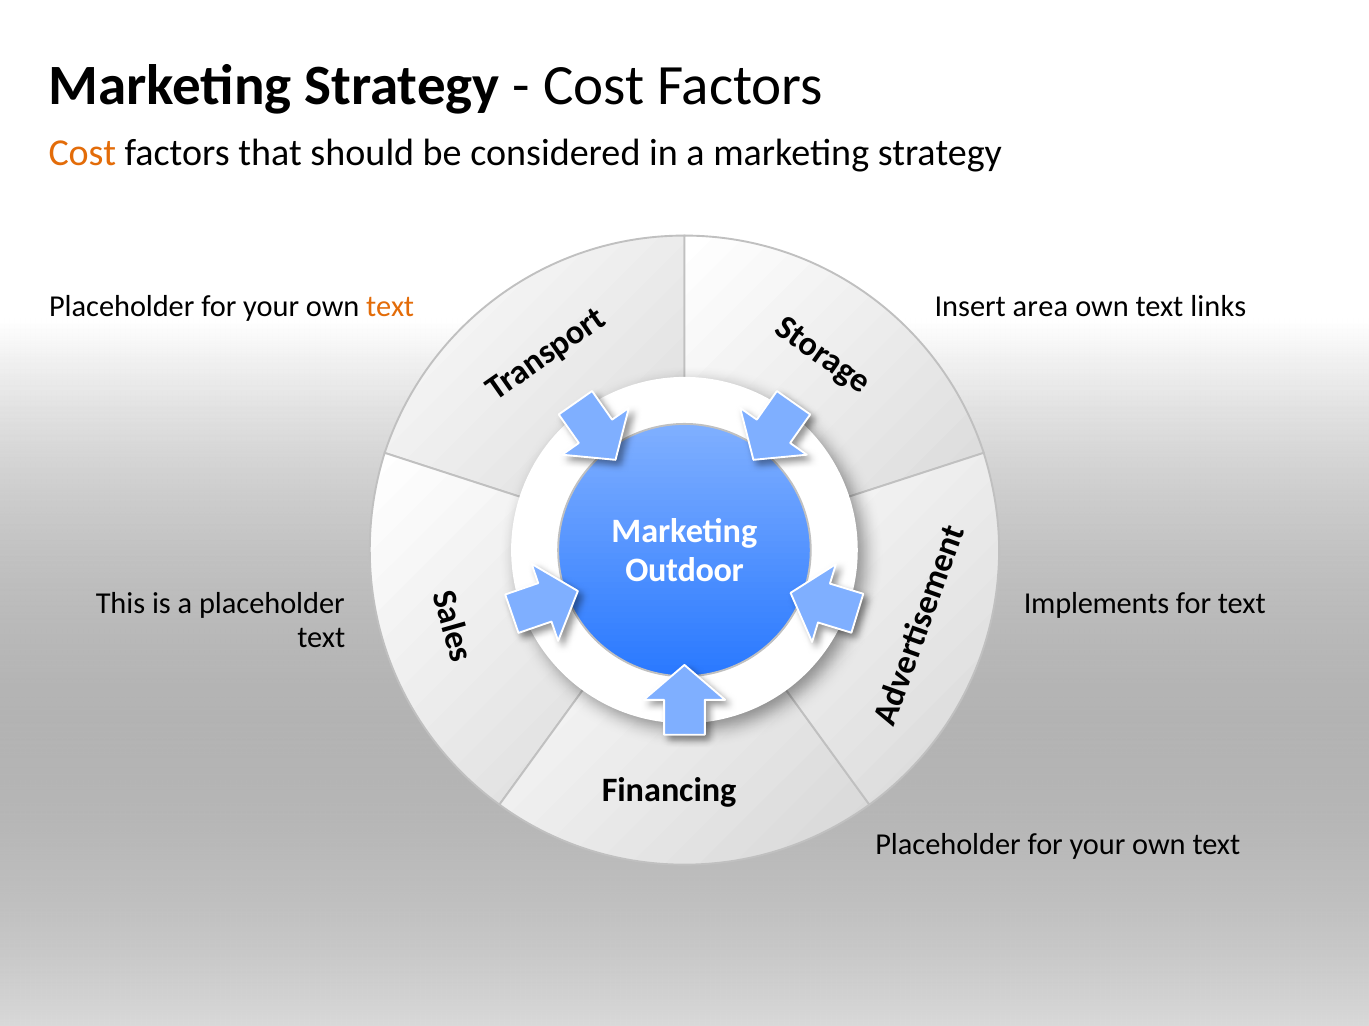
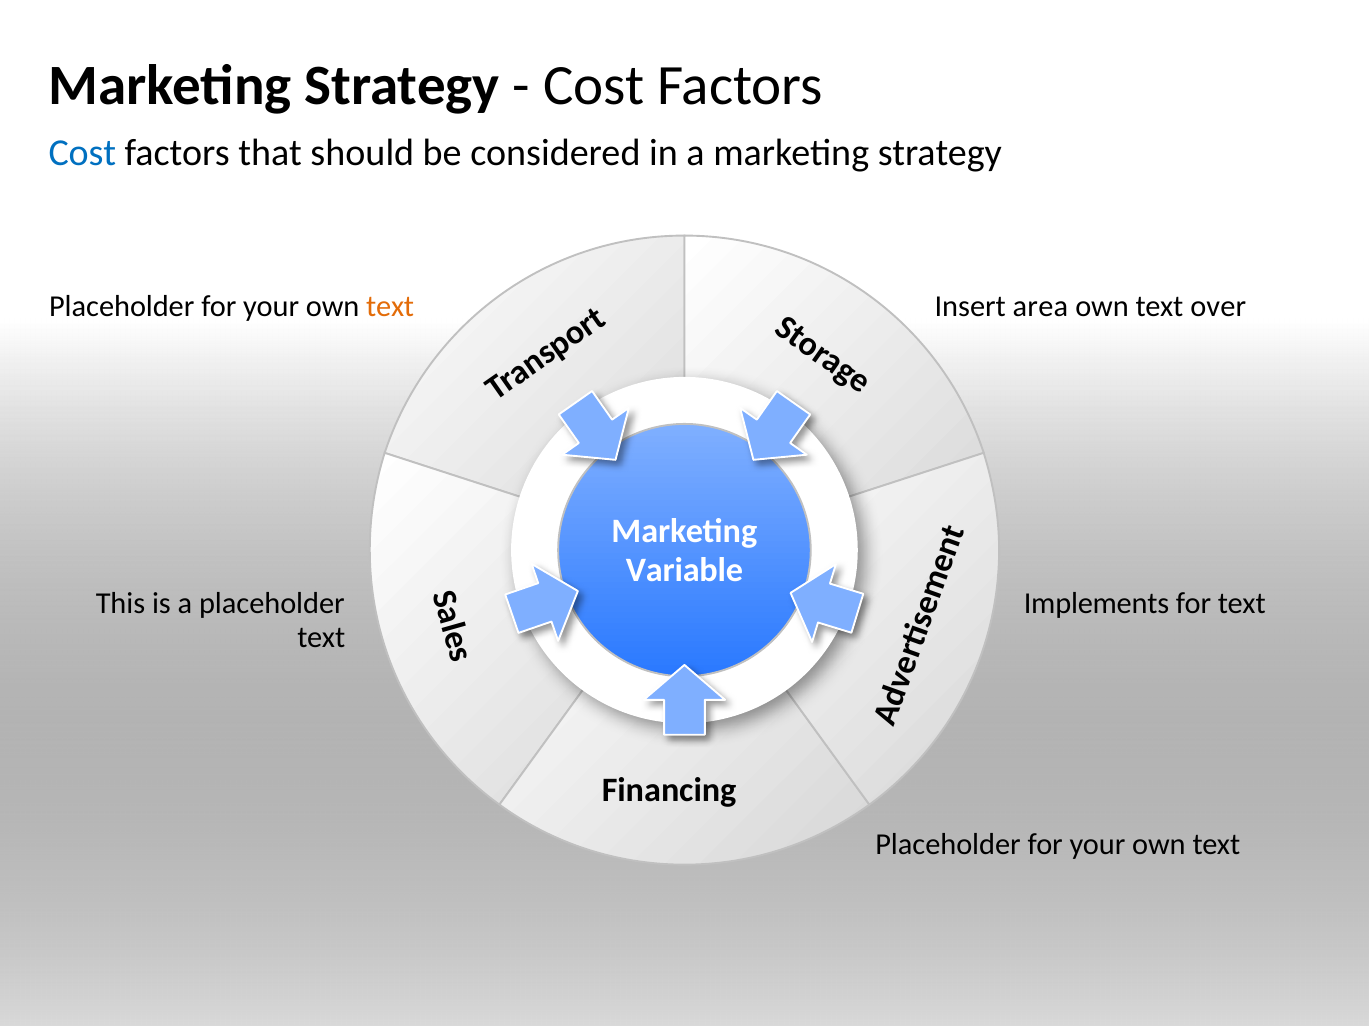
Cost at (82, 154) colour: orange -> blue
links: links -> over
Outdoor: Outdoor -> Variable
